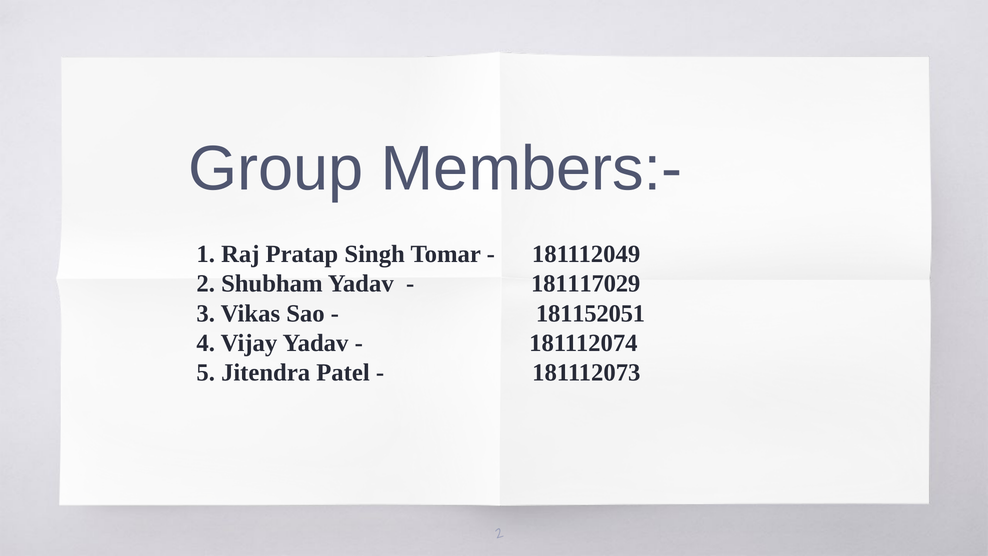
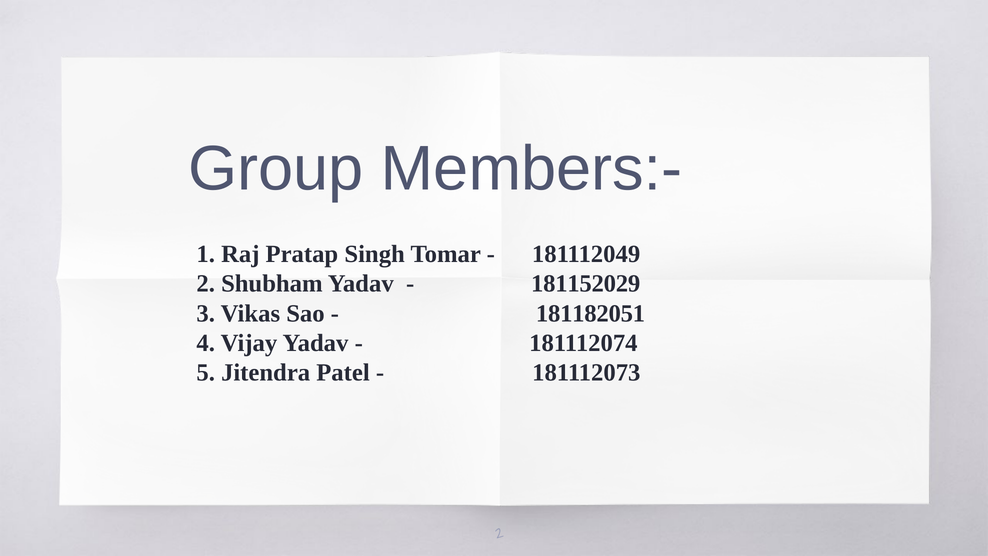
181117029: 181117029 -> 181152029
181152051: 181152051 -> 181182051
